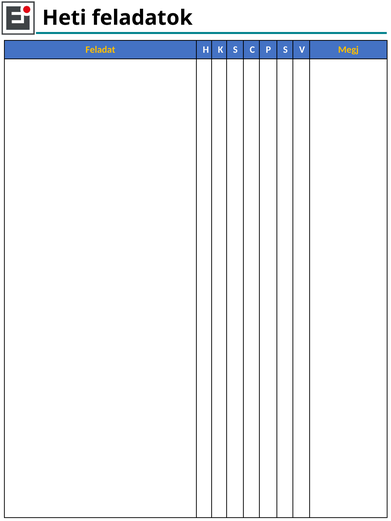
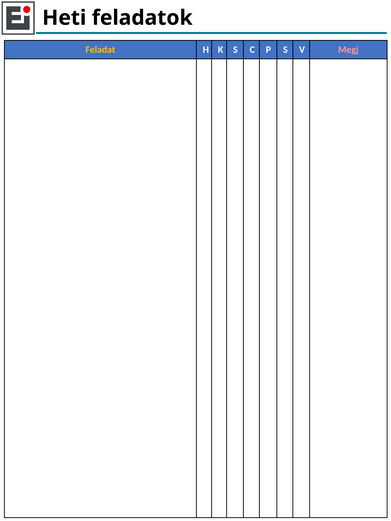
Megj colour: yellow -> pink
